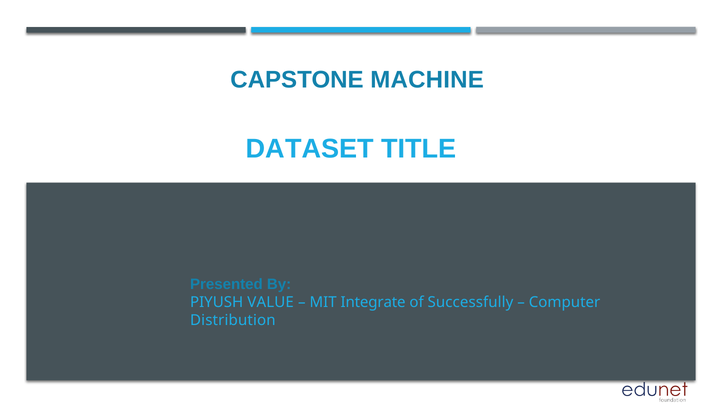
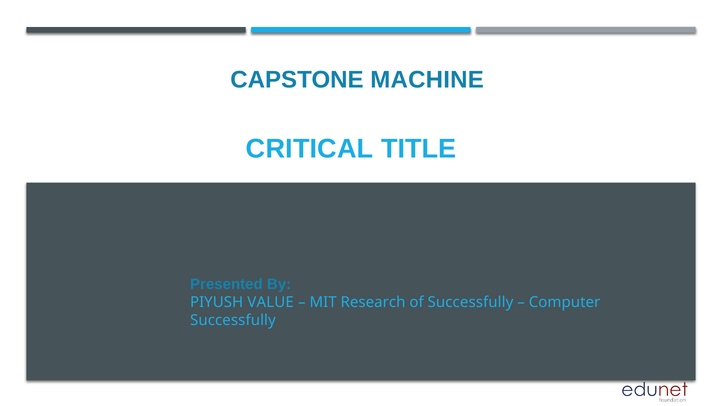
DATASET: DATASET -> CRITICAL
Integrate: Integrate -> Research
Distribution at (233, 320): Distribution -> Successfully
